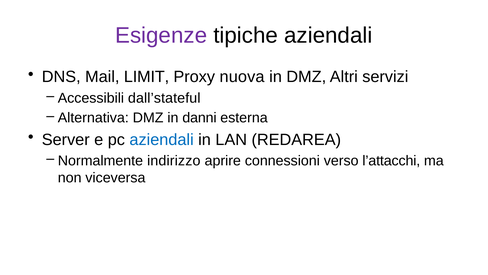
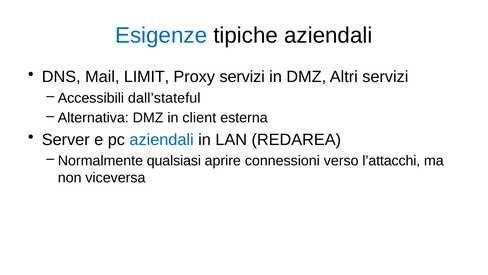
Esigenze colour: purple -> blue
Proxy nuova: nuova -> servizi
danni: danni -> client
indirizzo: indirizzo -> qualsiasi
